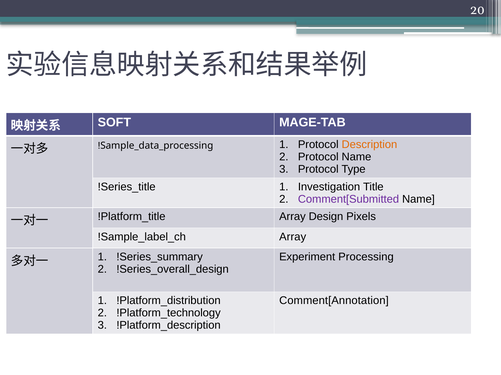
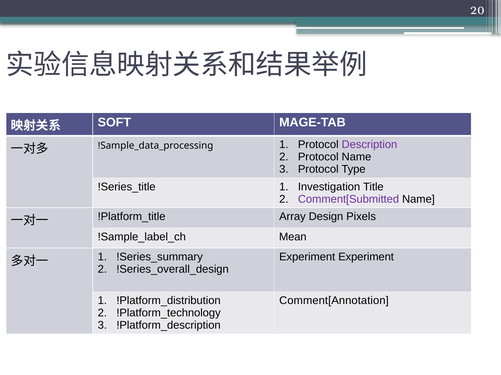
Description colour: orange -> purple
Array at (293, 237): Array -> Mean
Experiment Processing: Processing -> Experiment
